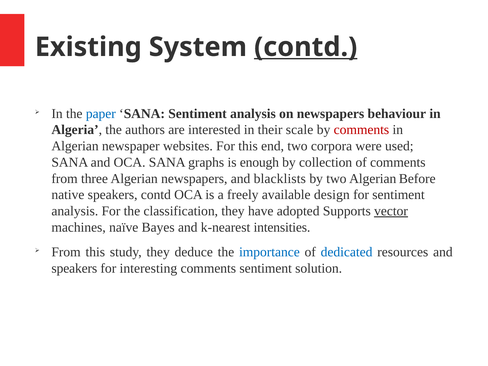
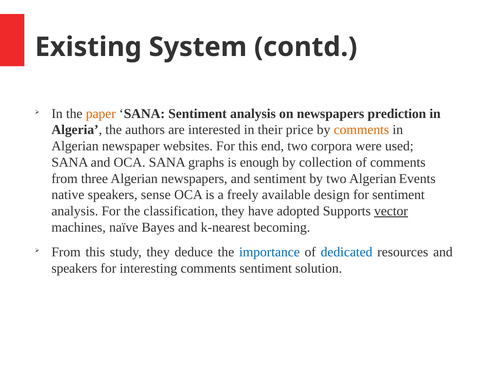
contd at (306, 47) underline: present -> none
paper colour: blue -> orange
behaviour: behaviour -> prediction
scale: scale -> price
comments at (361, 130) colour: red -> orange
and blacklists: blacklists -> sentiment
Before: Before -> Events
speakers contd: contd -> sense
intensities: intensities -> becoming
